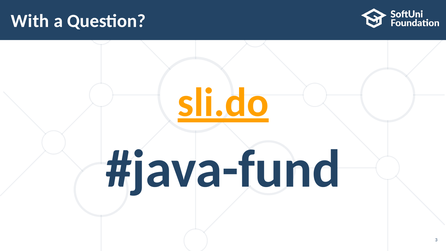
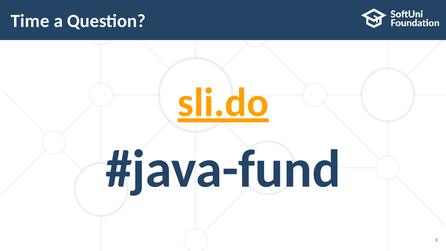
With: With -> Time
